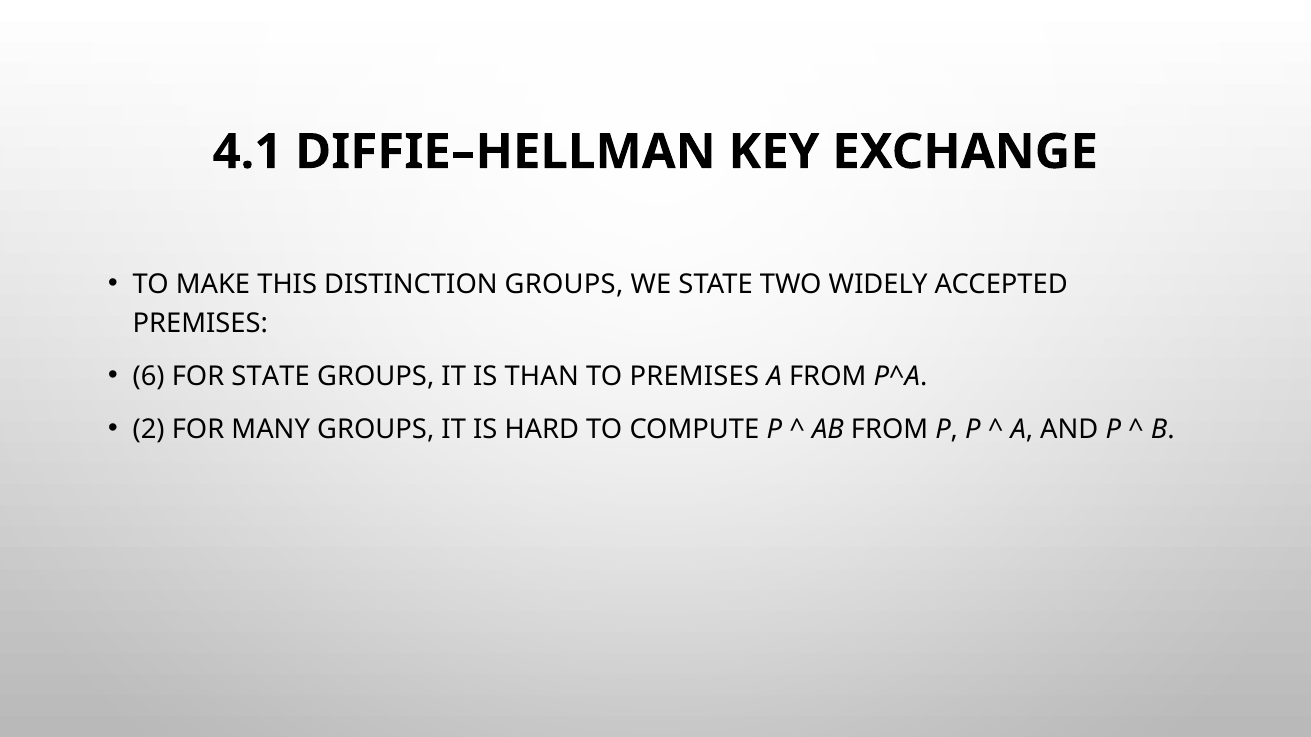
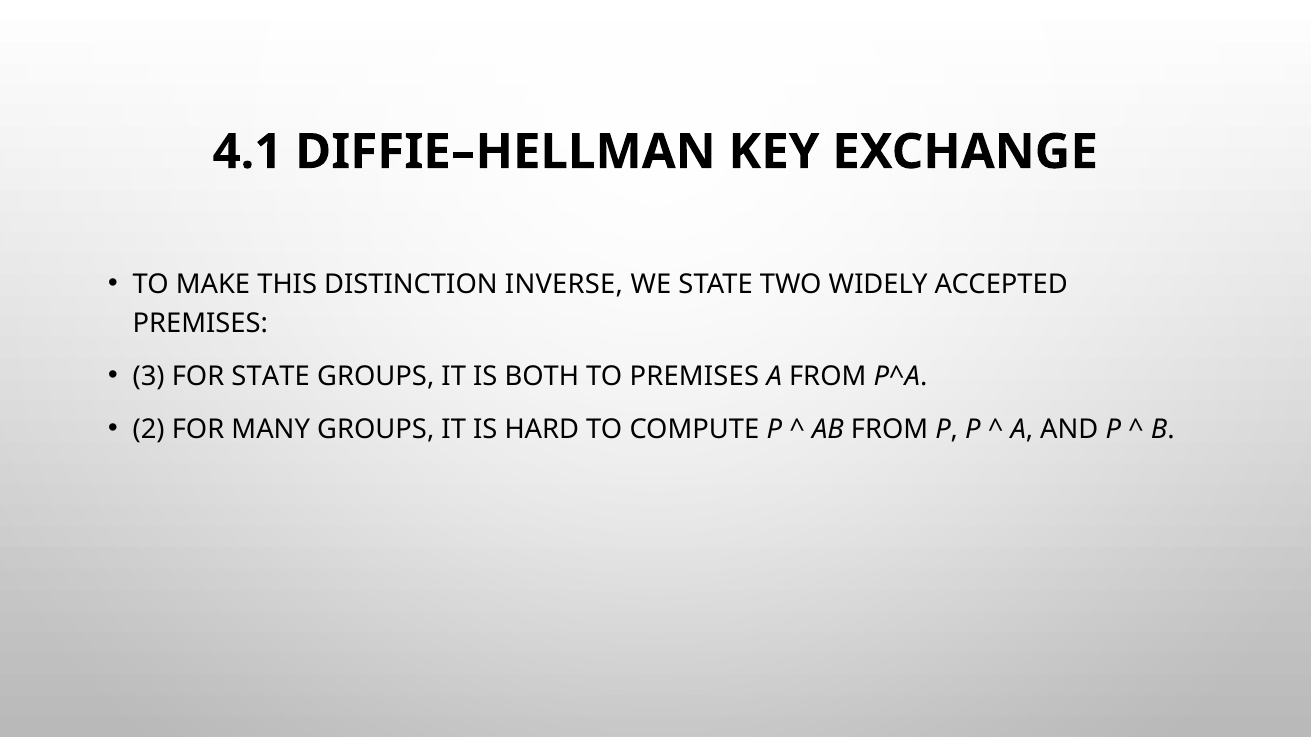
DISTINCTION GROUPS: GROUPS -> INVERSE
6: 6 -> 3
THAN: THAN -> BOTH
